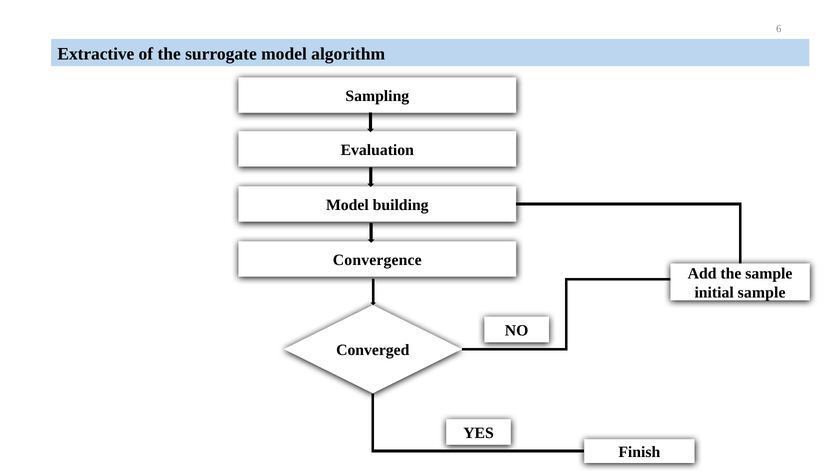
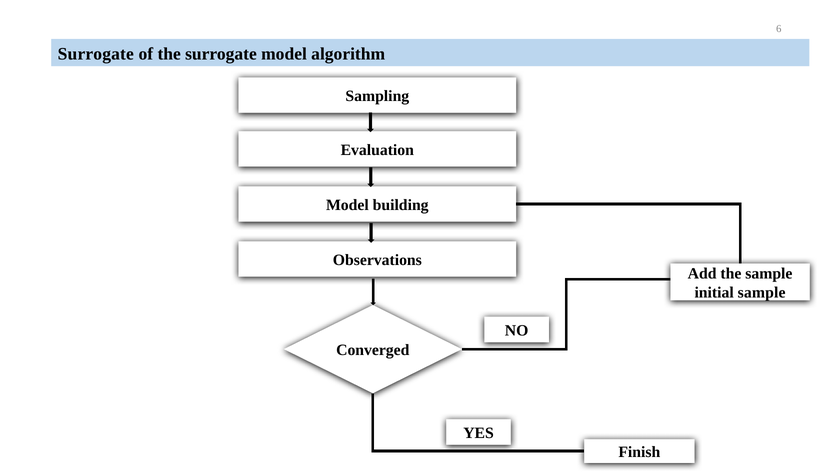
Extractive at (96, 54): Extractive -> Surrogate
Convergence: Convergence -> Observations
